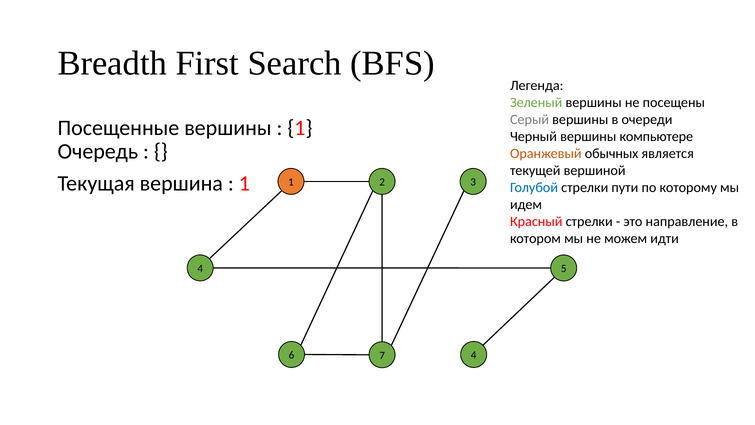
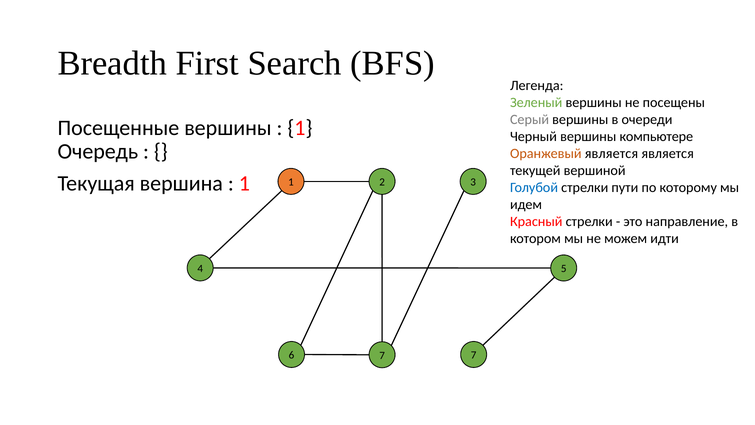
Оранжевый обычных: обычных -> является
7 4: 4 -> 7
